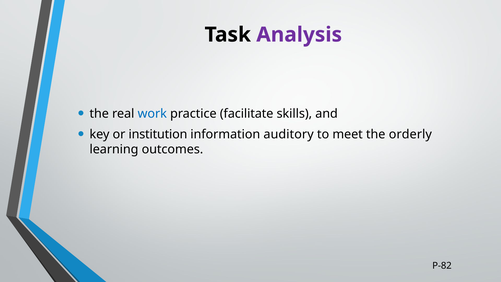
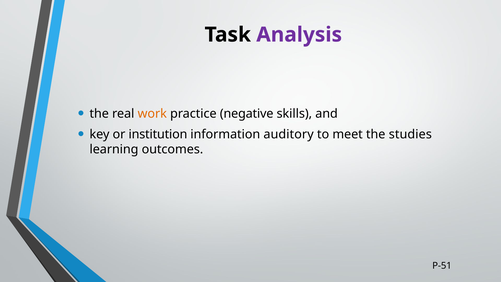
work colour: blue -> orange
facilitate: facilitate -> negative
orderly: orderly -> studies
P-82: P-82 -> P-51
